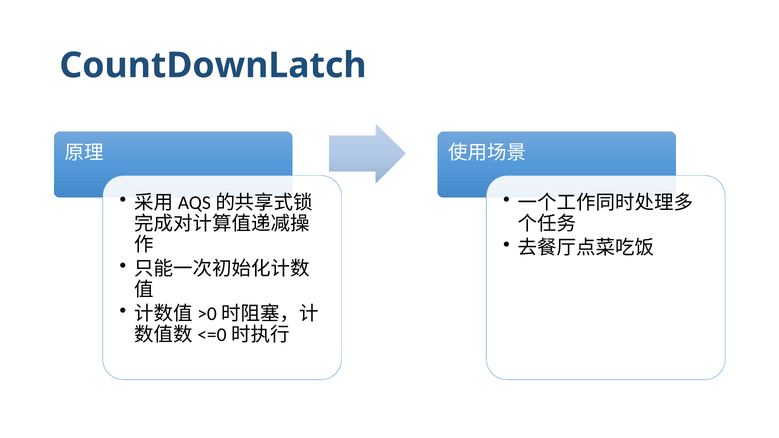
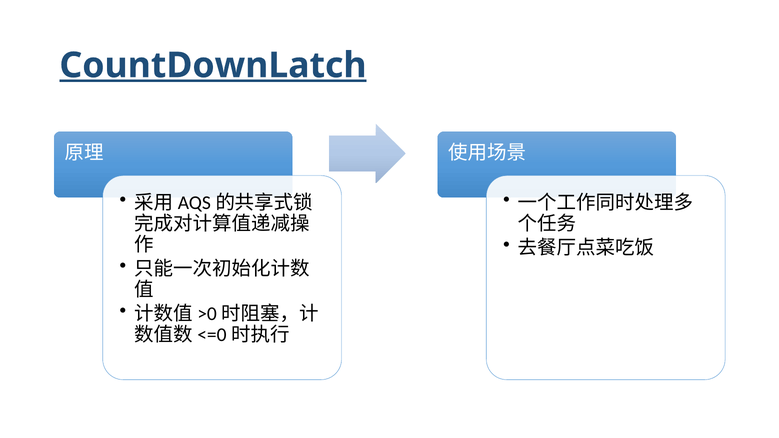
CountDownLatch underline: none -> present
